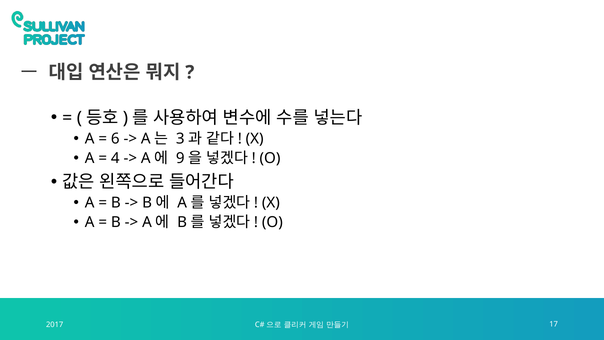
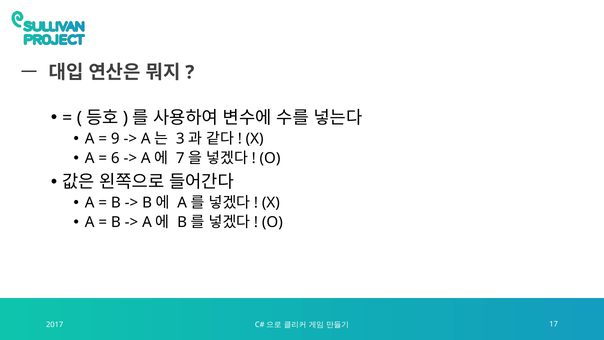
6: 6 -> 9
4: 4 -> 6
9: 9 -> 7
